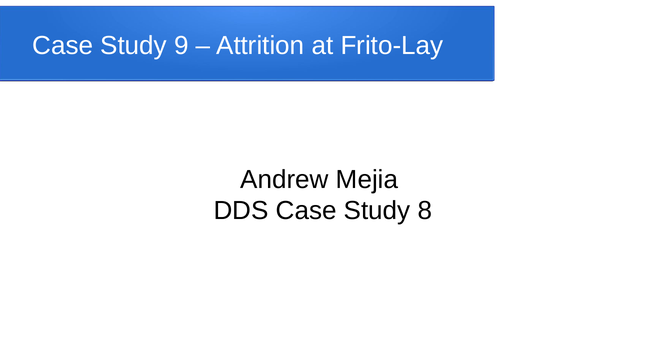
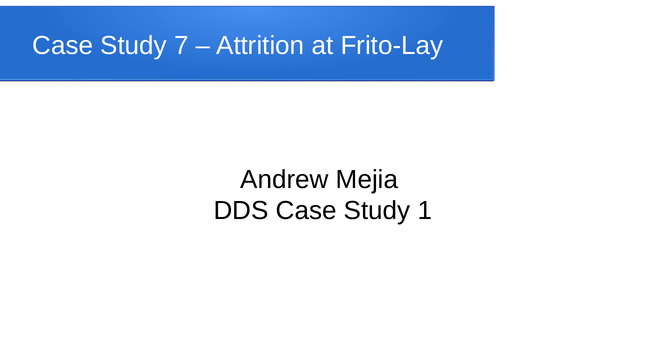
9: 9 -> 7
8: 8 -> 1
